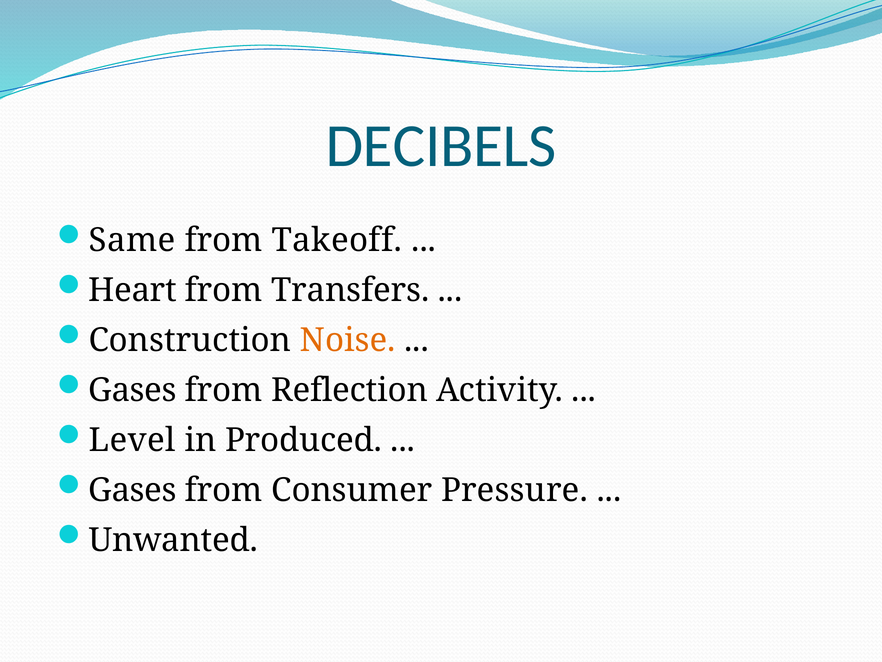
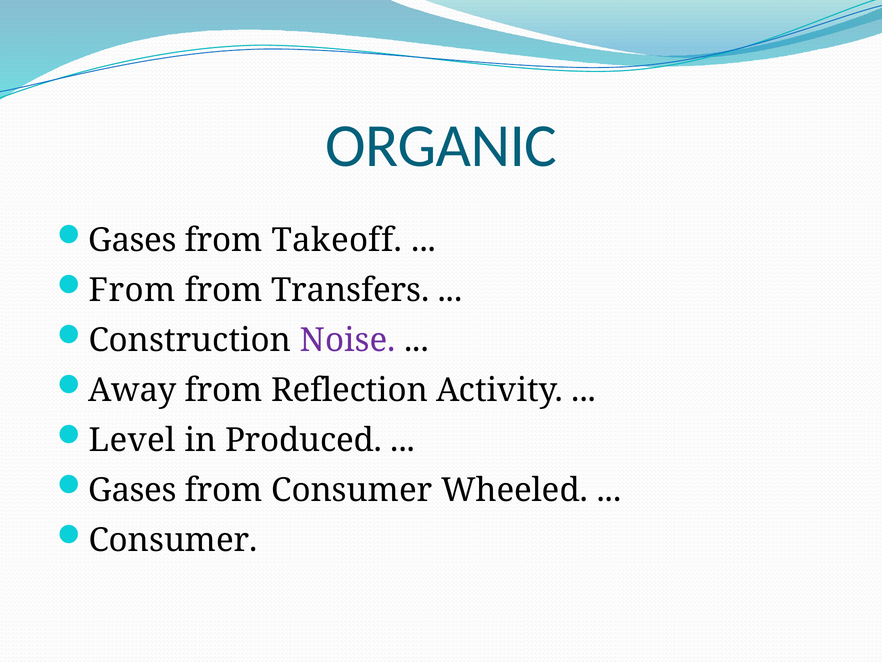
DECIBELS: DECIBELS -> ORGANIC
Same at (132, 240): Same -> Gases
Heart at (132, 290): Heart -> From
Noise colour: orange -> purple
Gases at (132, 390): Gases -> Away
Pressure: Pressure -> Wheeled
Unwanted at (173, 540): Unwanted -> Consumer
